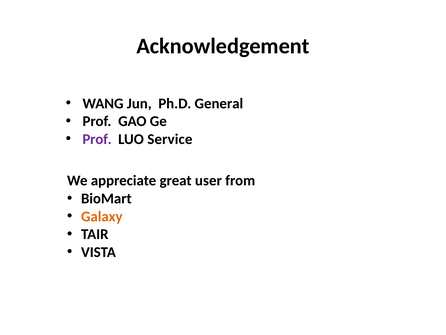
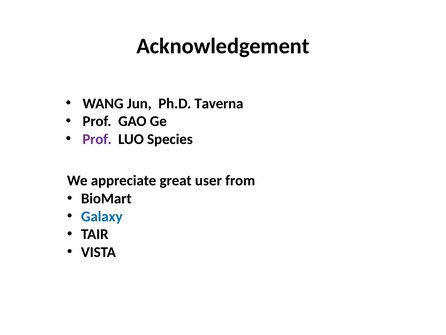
General: General -> Taverna
Service: Service -> Species
Galaxy colour: orange -> blue
